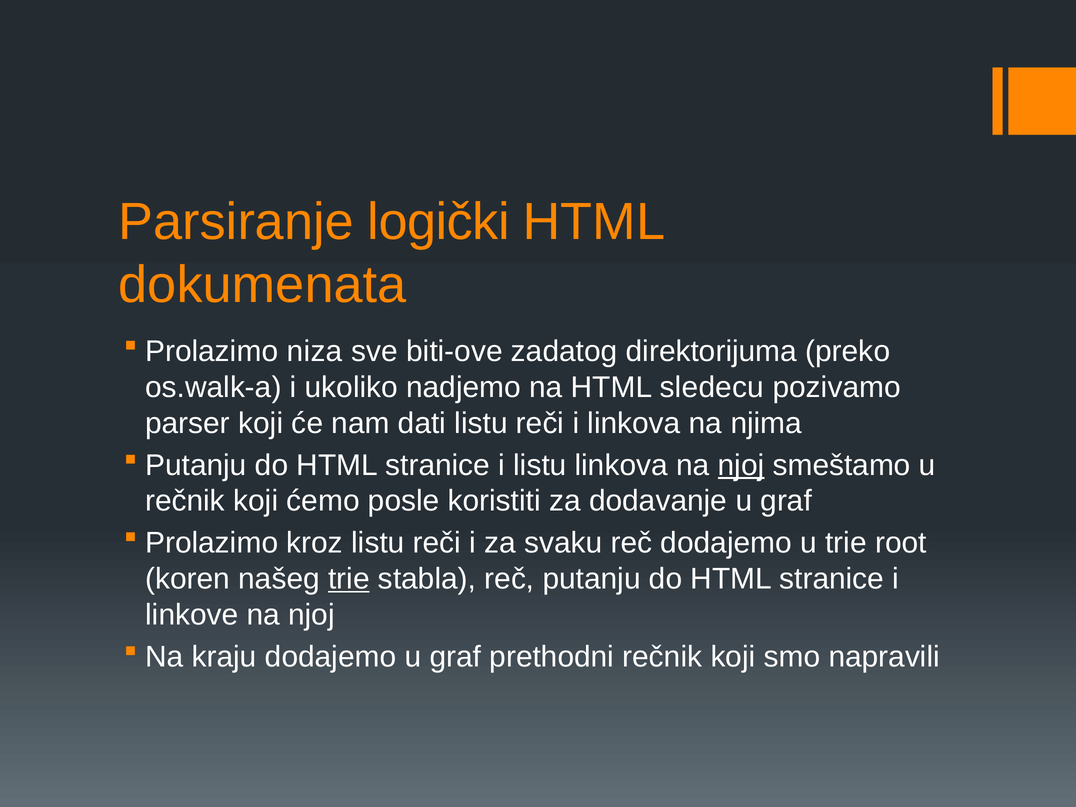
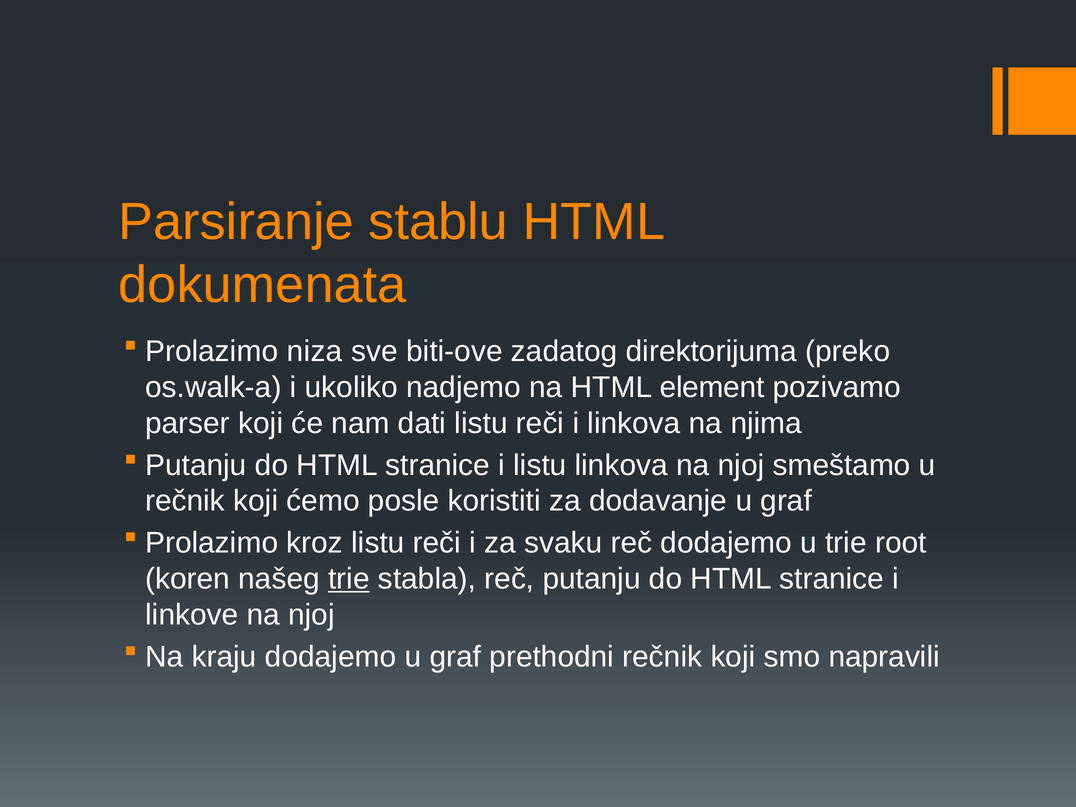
logički: logički -> stablu
sledecu: sledecu -> element
njoj at (741, 465) underline: present -> none
